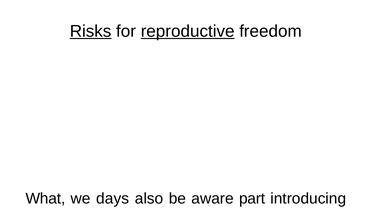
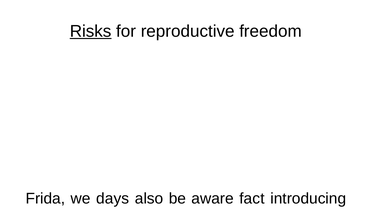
reproductive at (188, 31) underline: present -> none
What: What -> Frida
part: part -> fact
